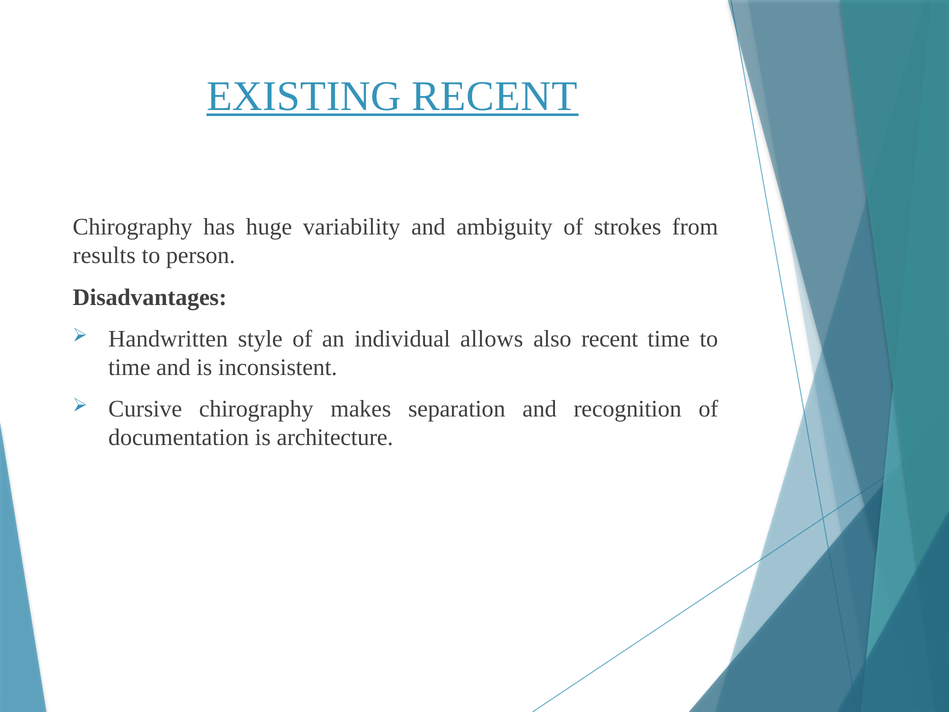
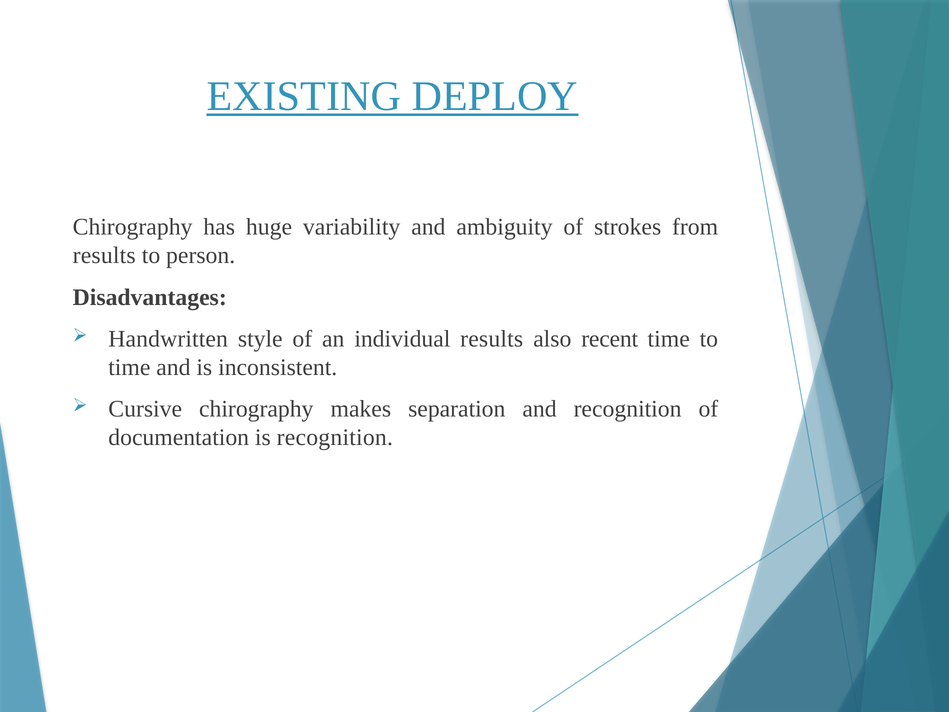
EXISTING RECENT: RECENT -> DEPLOY
individual allows: allows -> results
is architecture: architecture -> recognition
